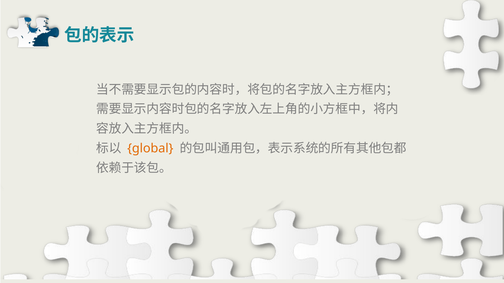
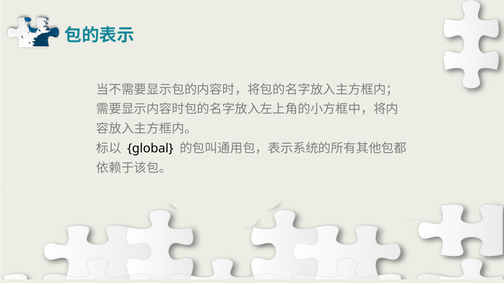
global colour: orange -> black
